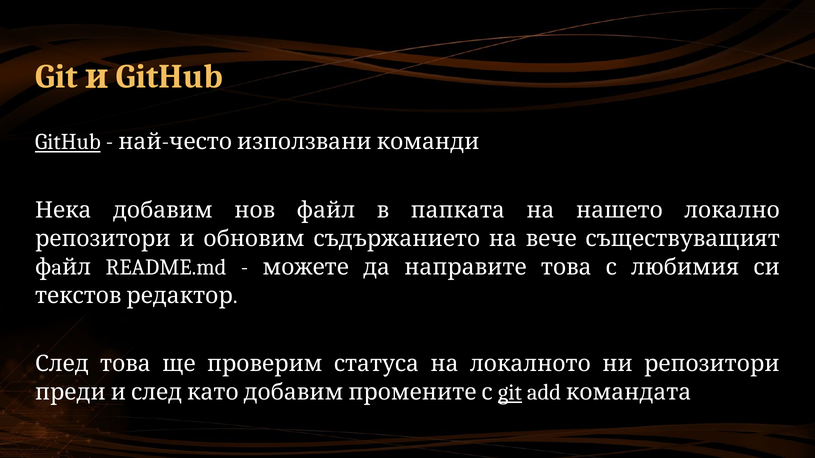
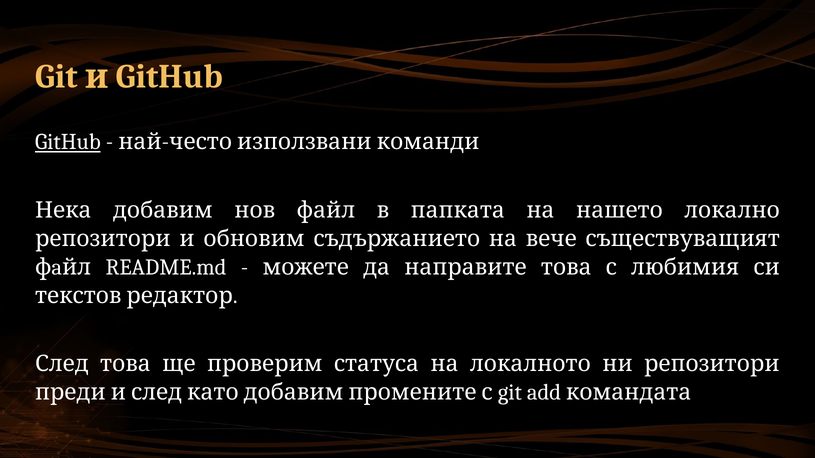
git at (510, 393) underline: present -> none
